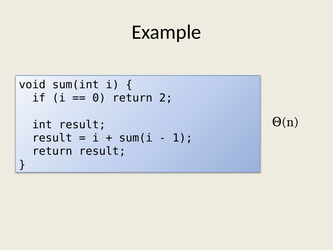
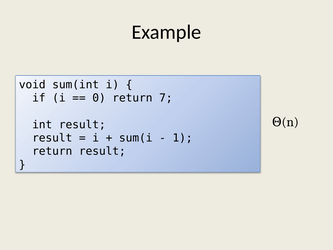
2: 2 -> 7
